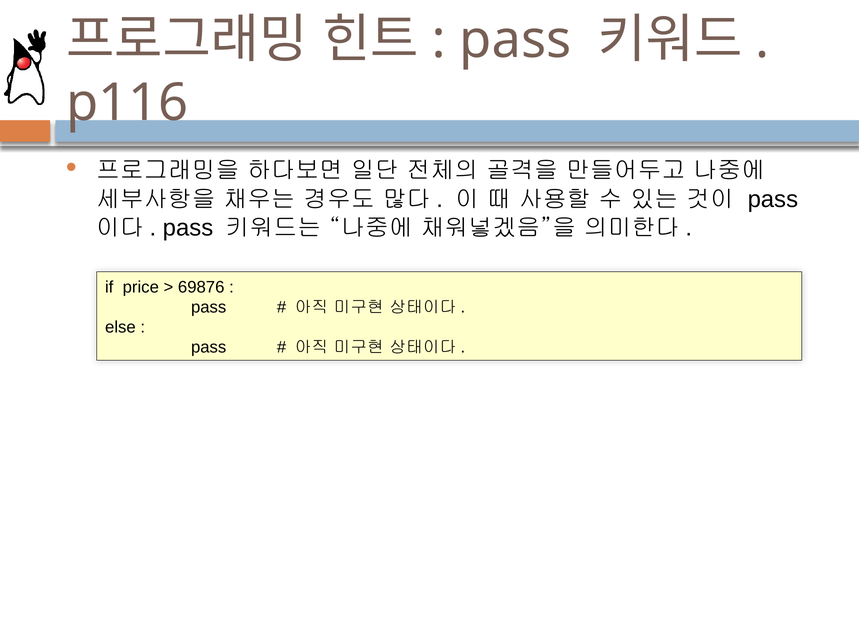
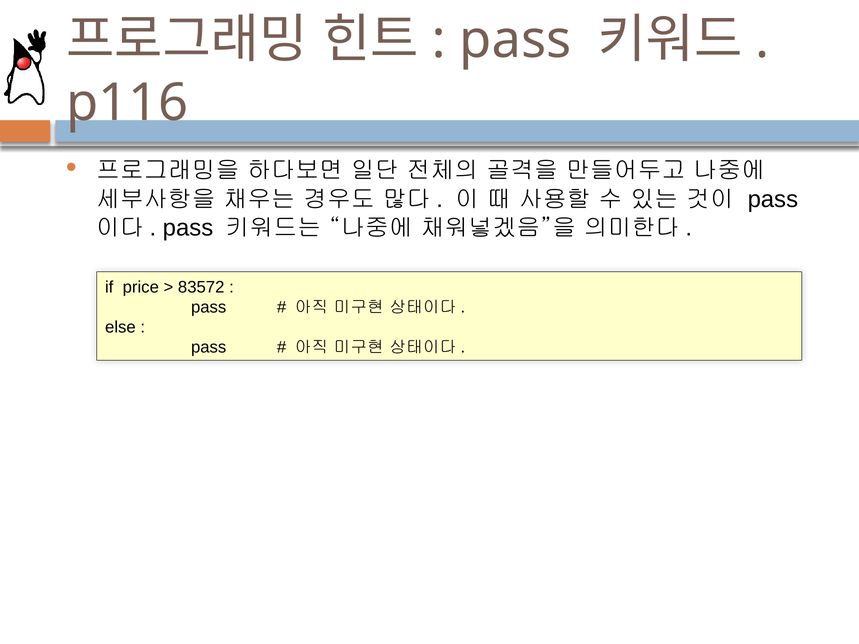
69876: 69876 -> 83572
